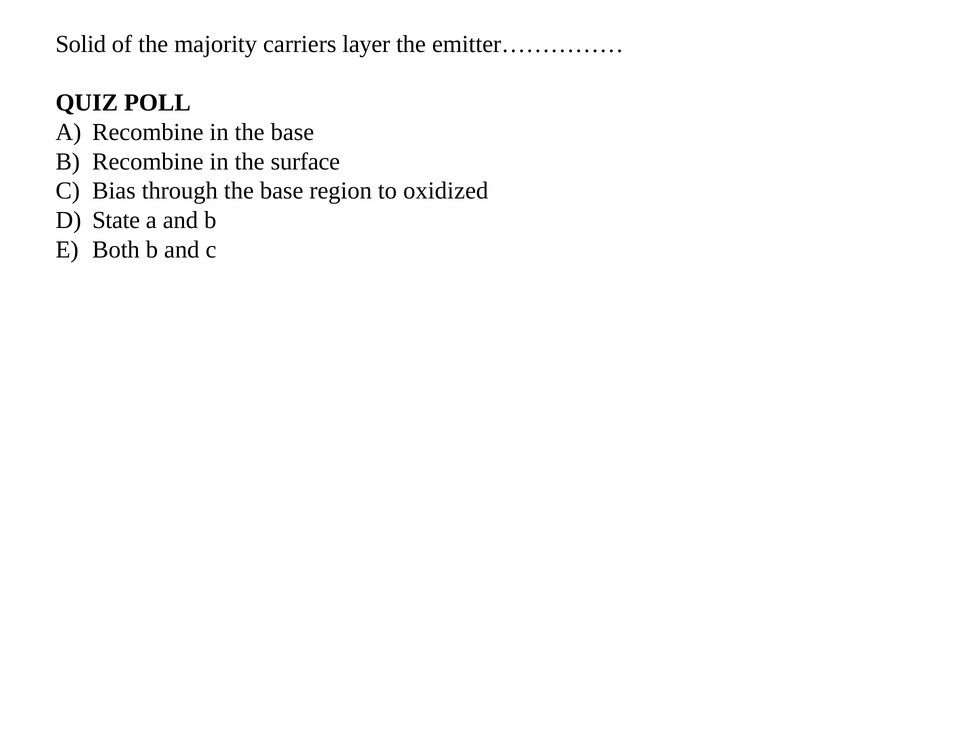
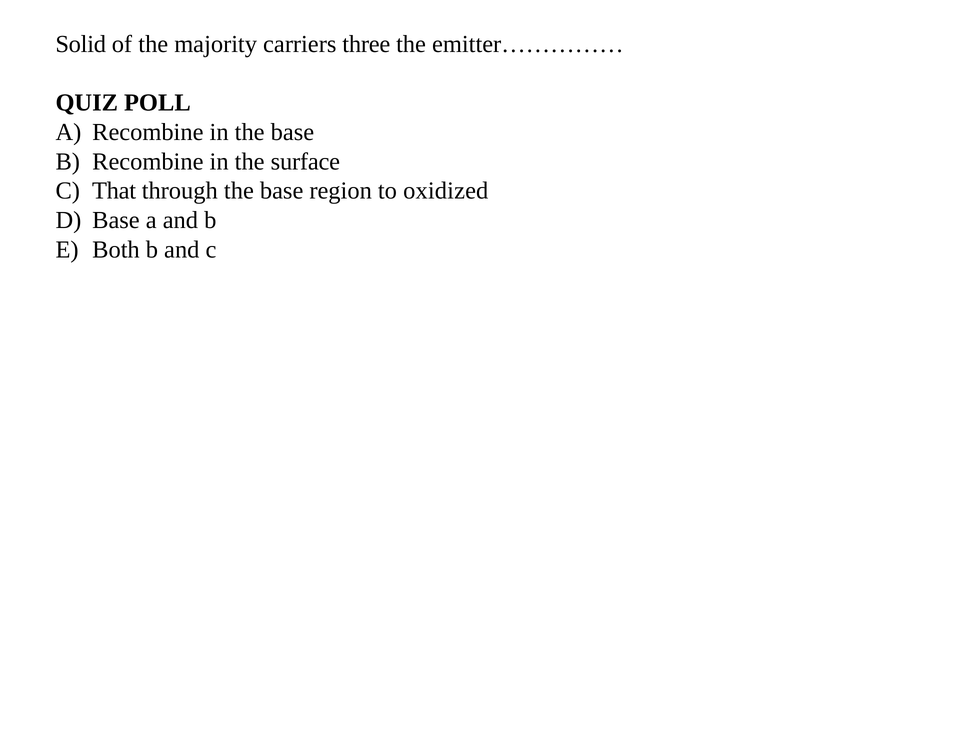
layer: layer -> three
Bias: Bias -> That
State at (116, 220): State -> Base
